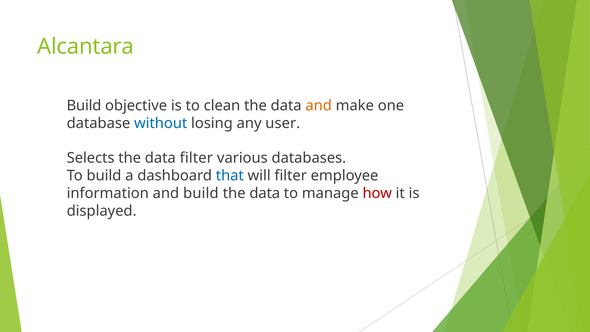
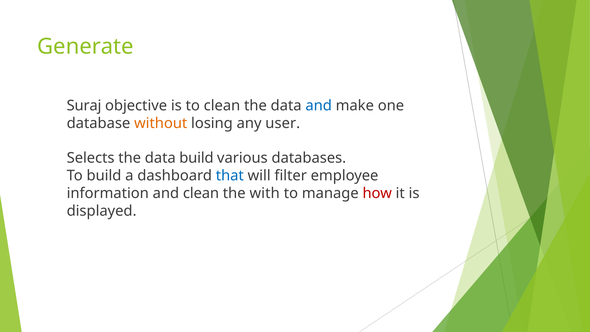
Alcantara: Alcantara -> Generate
Build at (84, 105): Build -> Suraj
and at (319, 105) colour: orange -> blue
without colour: blue -> orange
data filter: filter -> build
and build: build -> clean
data at (265, 193): data -> with
